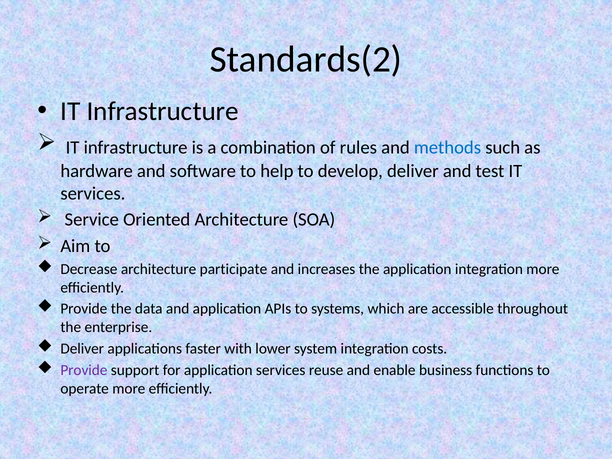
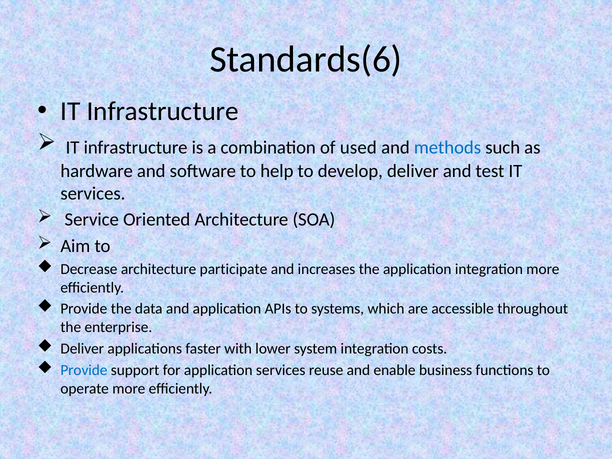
Standards(2: Standards(2 -> Standards(6
rules: rules -> used
Provide at (84, 370) colour: purple -> blue
